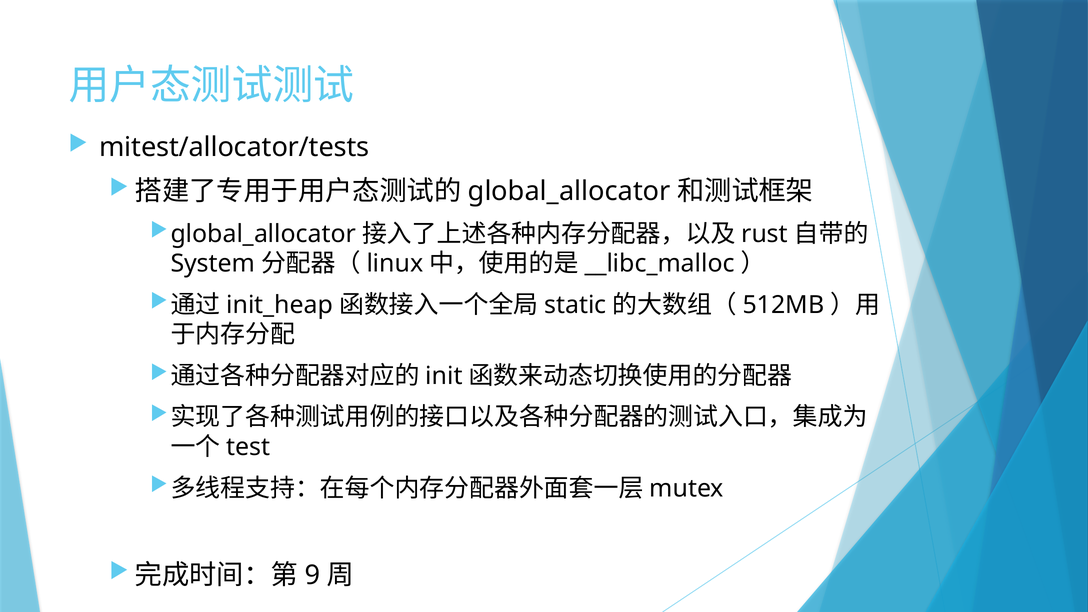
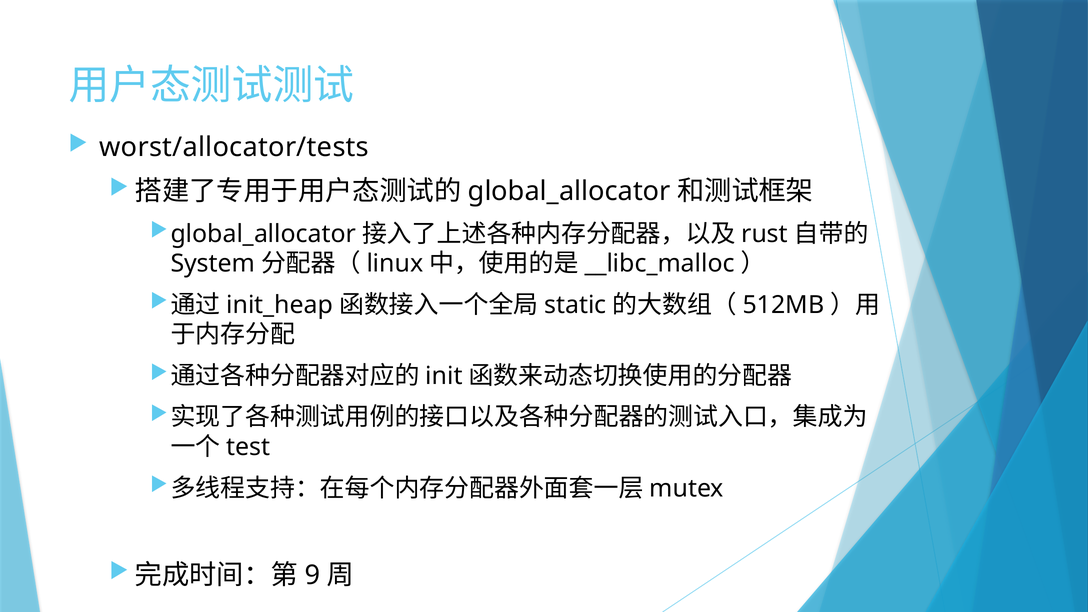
mitest/allocator/tests: mitest/allocator/tests -> worst/allocator/tests
